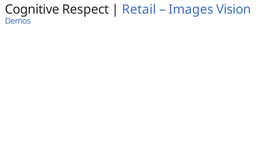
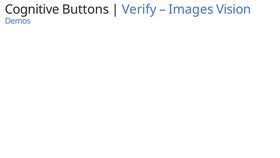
Respect: Respect -> Buttons
Retail: Retail -> Verify
